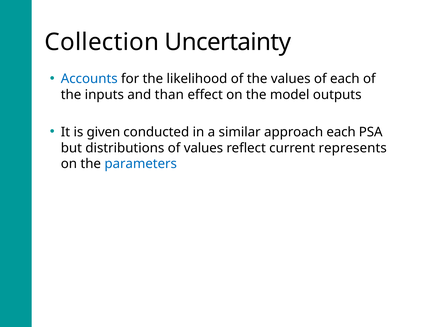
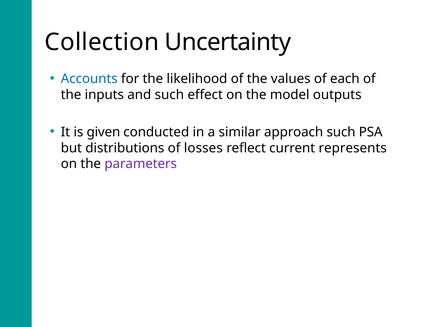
and than: than -> such
approach each: each -> such
of values: values -> losses
parameters colour: blue -> purple
